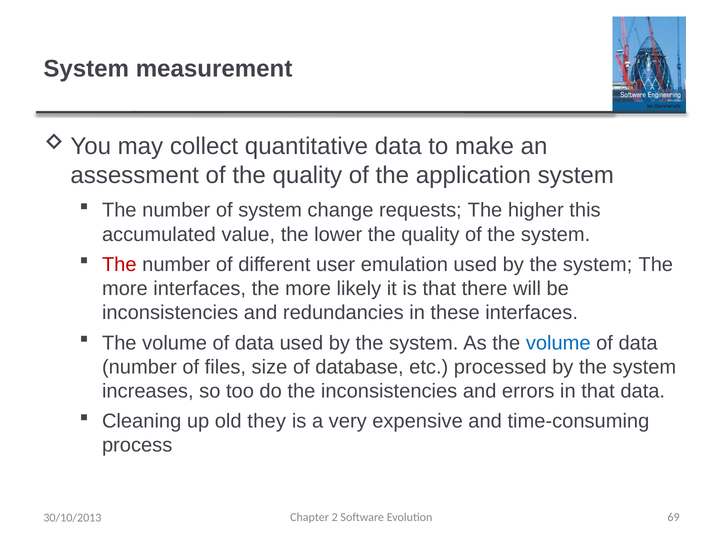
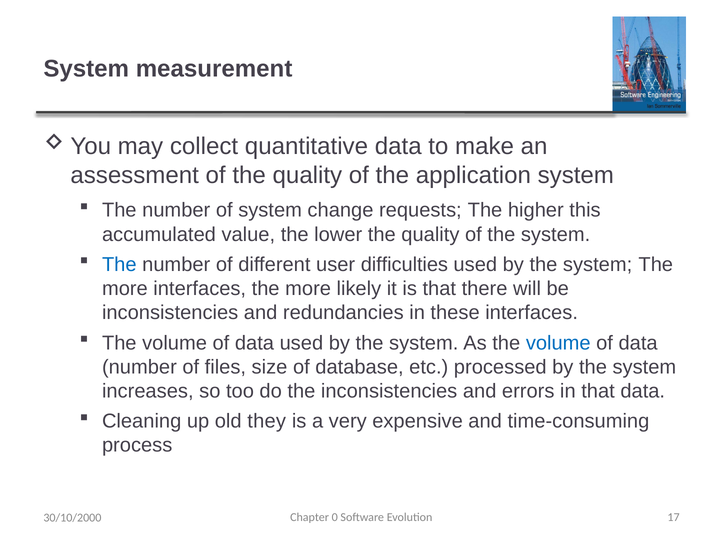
The at (119, 265) colour: red -> blue
emulation: emulation -> difficulties
2: 2 -> 0
69: 69 -> 17
30/10/2013: 30/10/2013 -> 30/10/2000
